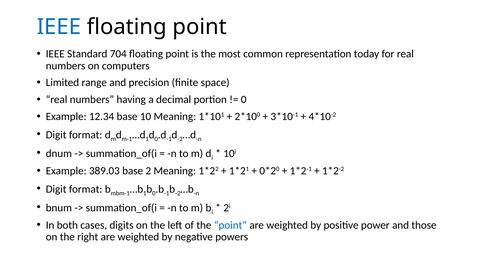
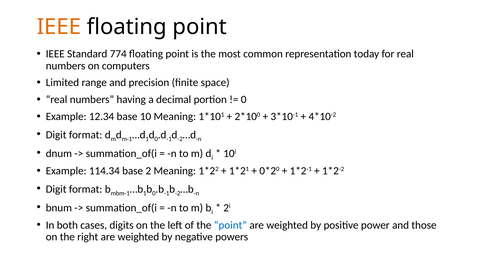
IEEE at (59, 27) colour: blue -> orange
704: 704 -> 774
389.03: 389.03 -> 114.34
